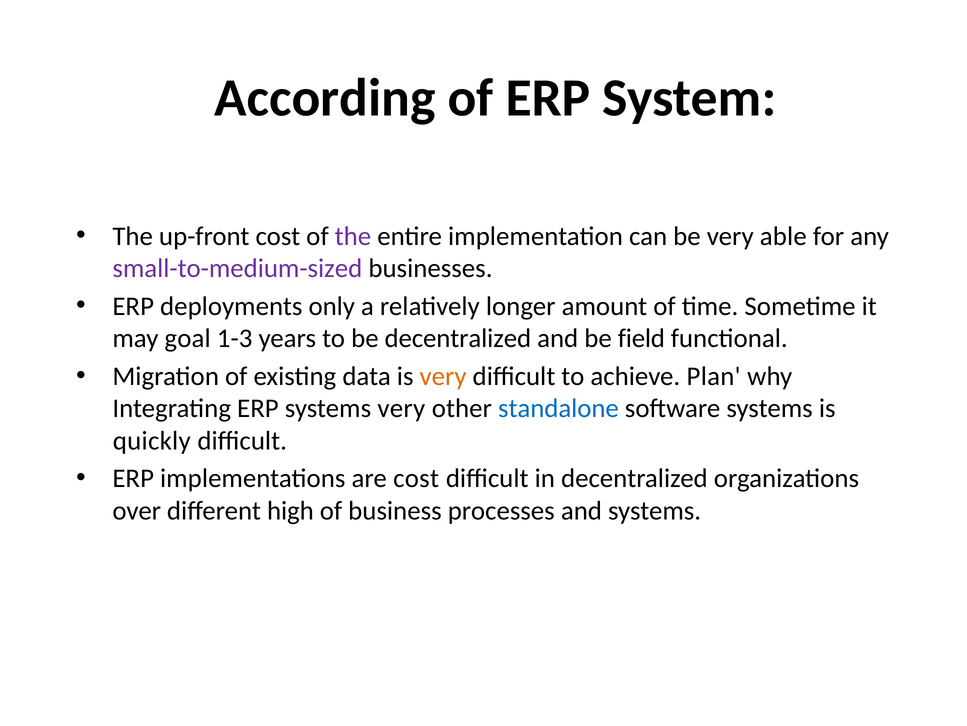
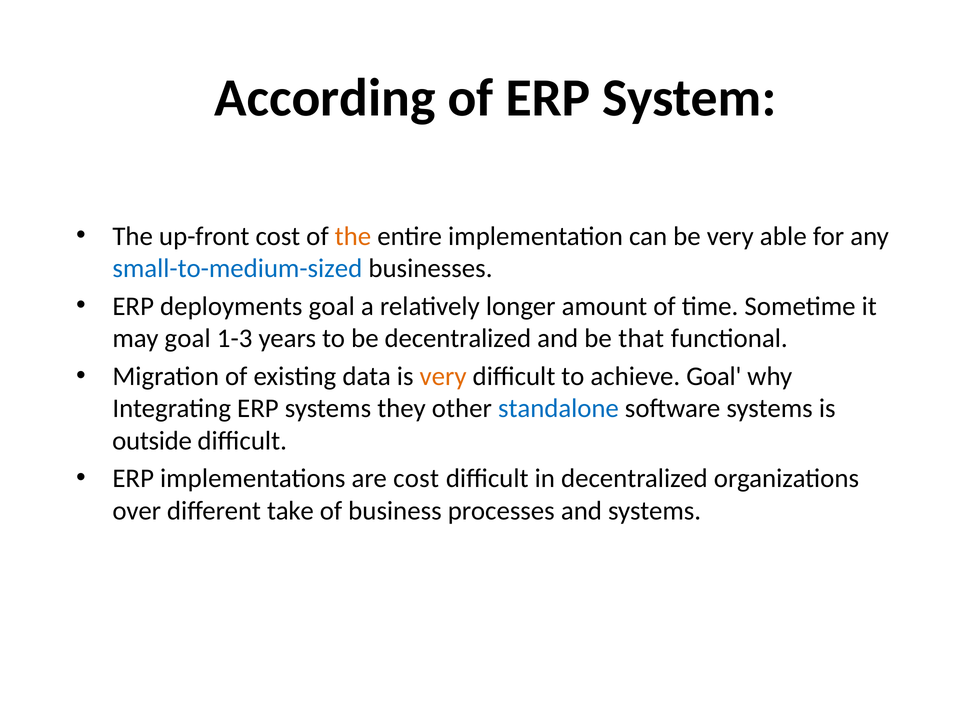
the at (353, 236) colour: purple -> orange
small-to-medium-sized colour: purple -> blue
deployments only: only -> goal
field: field -> that
achieve Plan: Plan -> Goal
systems very: very -> they
quickly: quickly -> outside
high: high -> take
